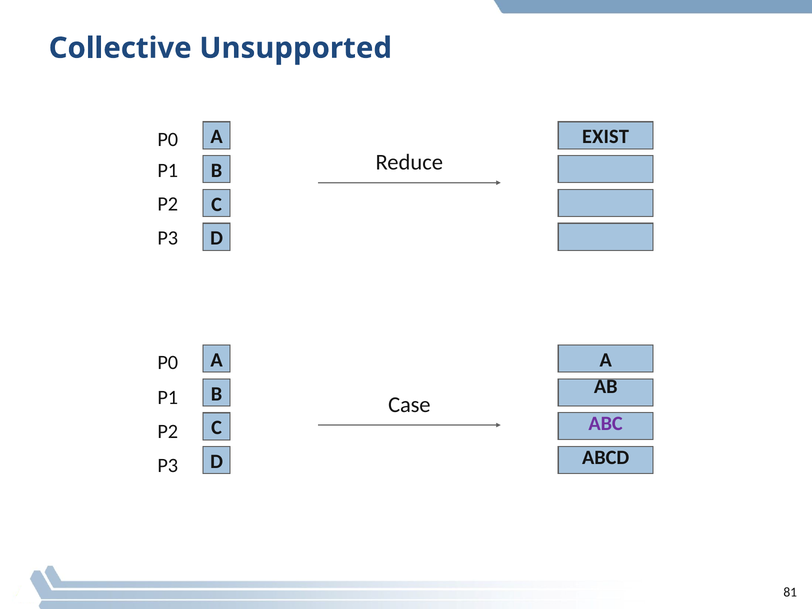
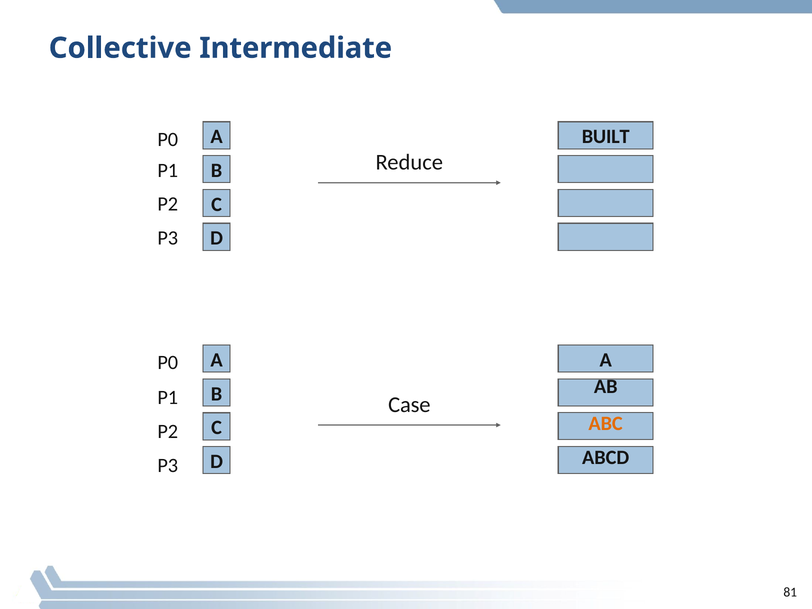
Unsupported: Unsupported -> Intermediate
EXIST: EXIST -> BUILT
ABC colour: purple -> orange
